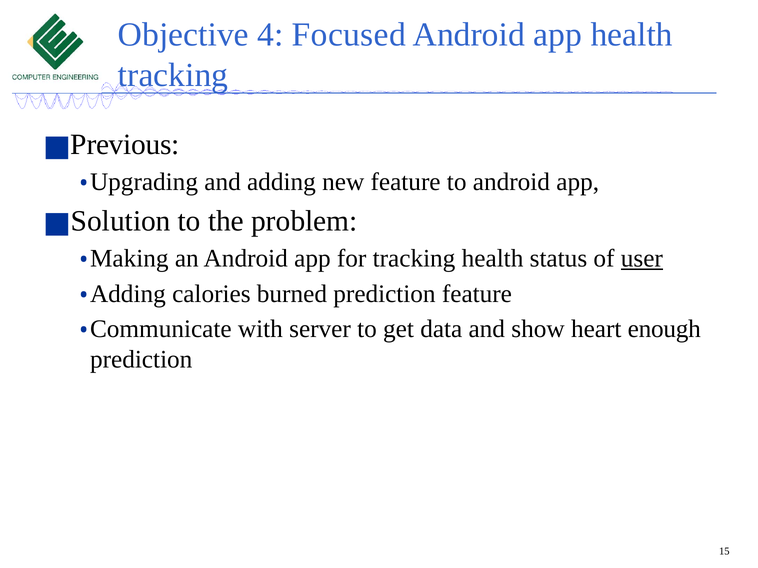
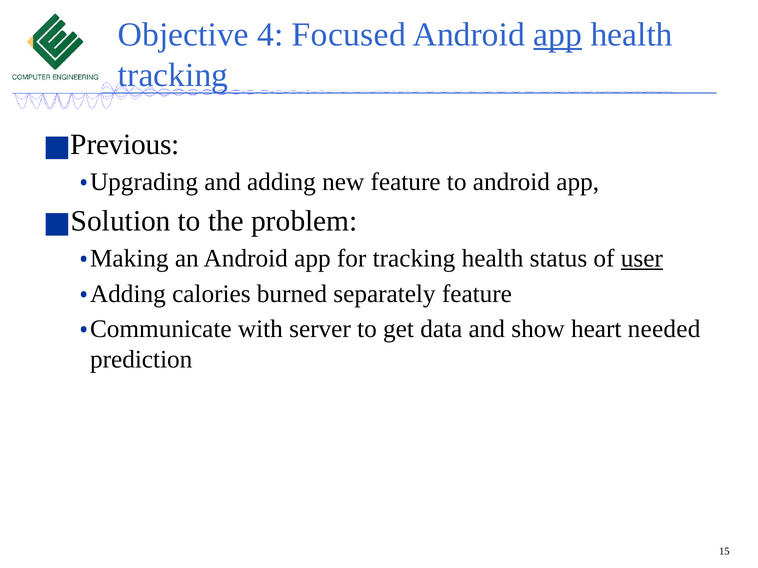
app at (558, 35) underline: none -> present
burned prediction: prediction -> separately
enough: enough -> needed
